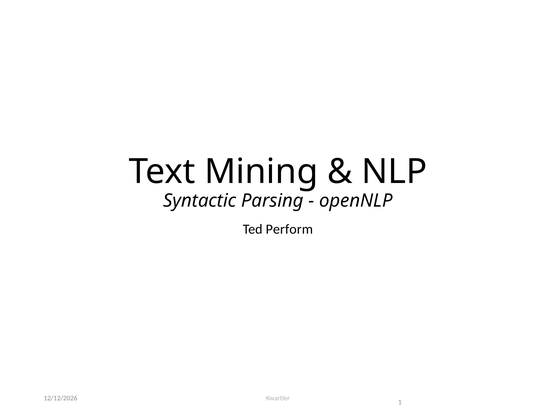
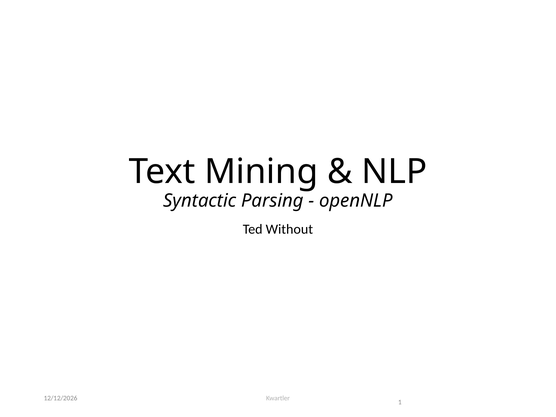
Perform: Perform -> Without
